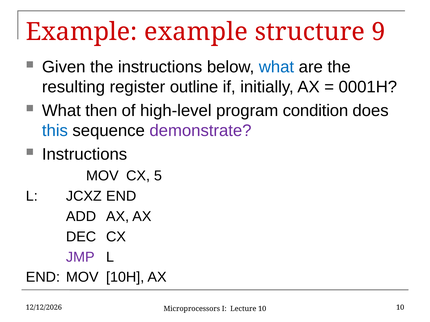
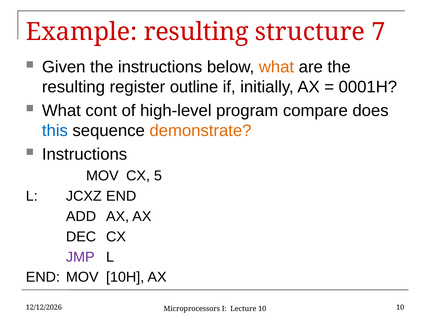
Example example: example -> resulting
9: 9 -> 7
what at (276, 67) colour: blue -> orange
then: then -> cont
condition: condition -> compare
demonstrate colour: purple -> orange
